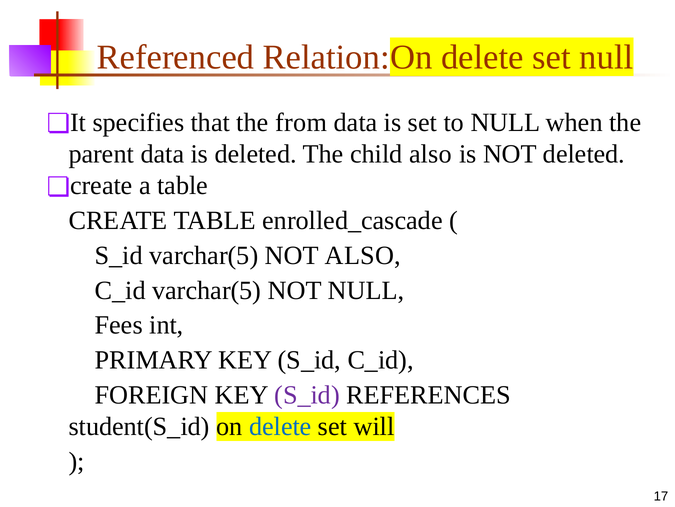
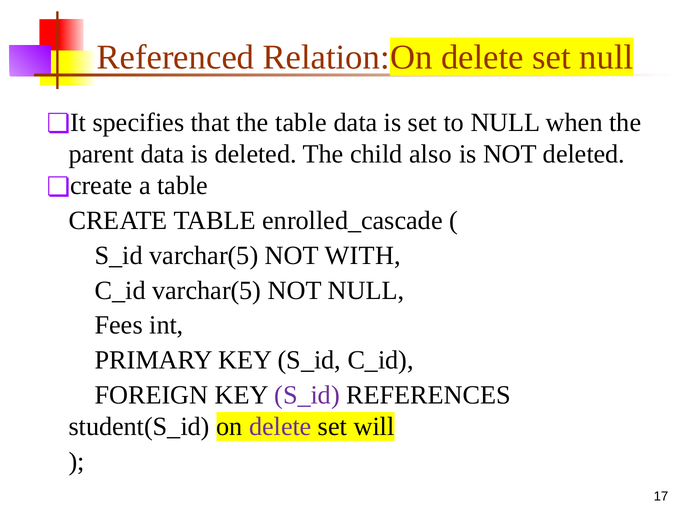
the from: from -> table
NOT ALSO: ALSO -> WITH
delete at (280, 426) colour: blue -> purple
